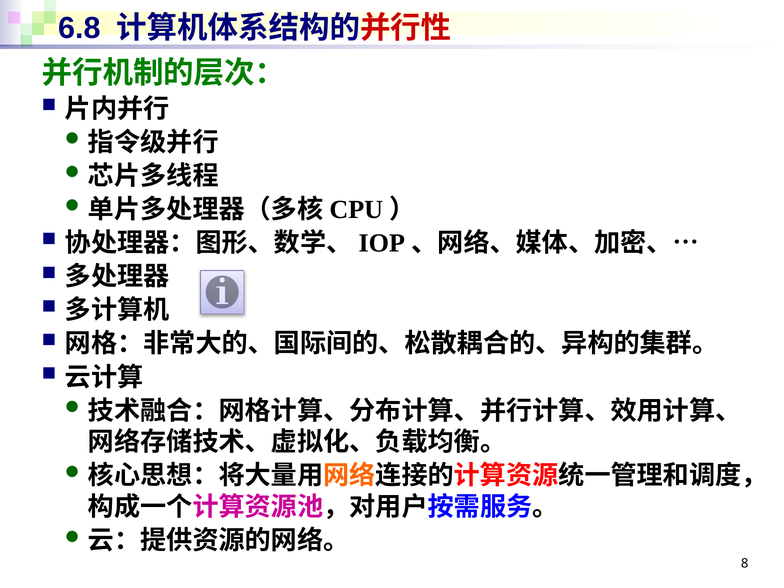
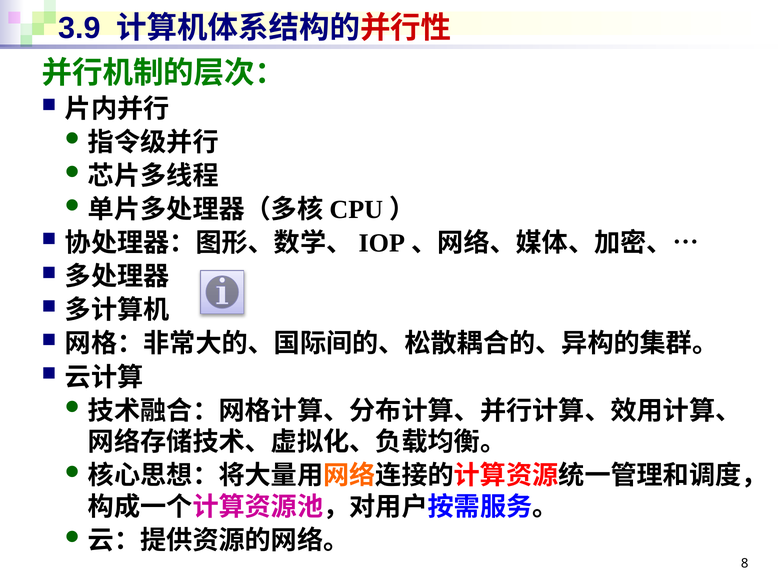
6.8: 6.8 -> 3.9
